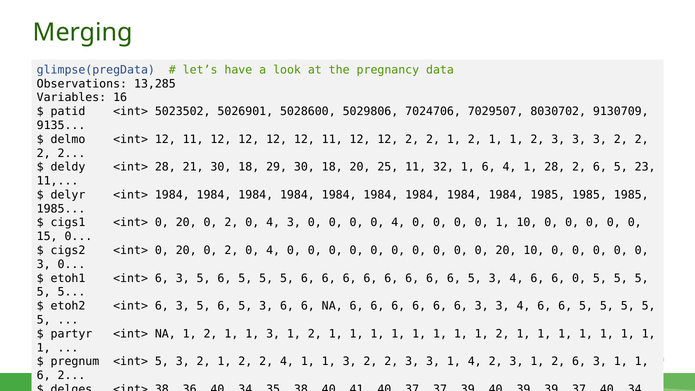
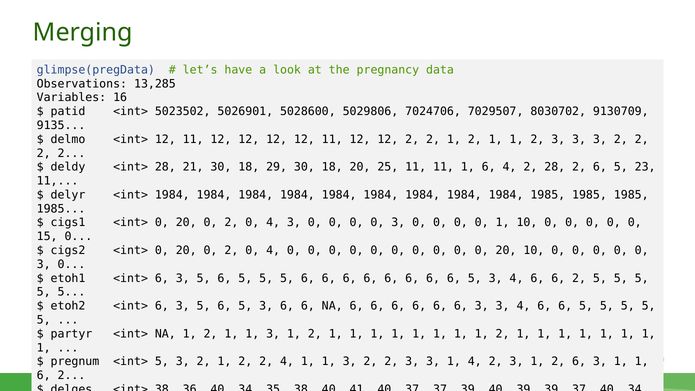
11 32: 32 -> 11
6 4 1: 1 -> 2
4 at (398, 223): 4 -> 3
6 6 0: 0 -> 2
